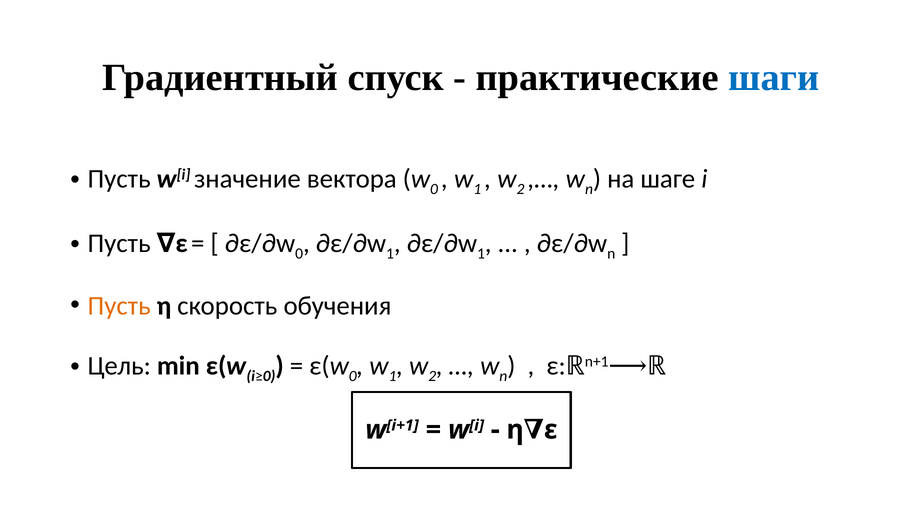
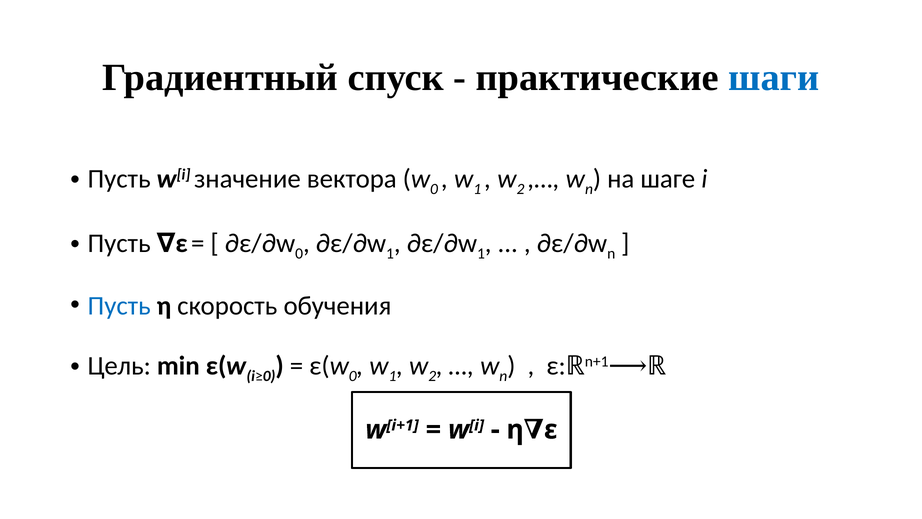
Пусть at (119, 305) colour: orange -> blue
